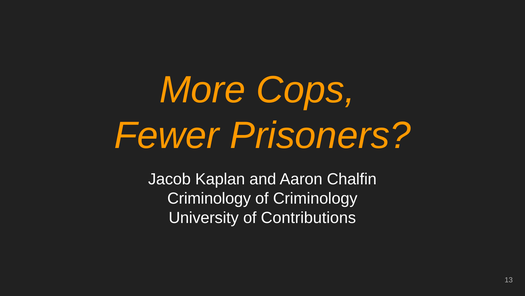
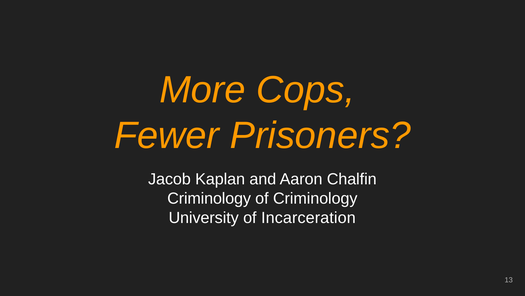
Contributions: Contributions -> Incarceration
